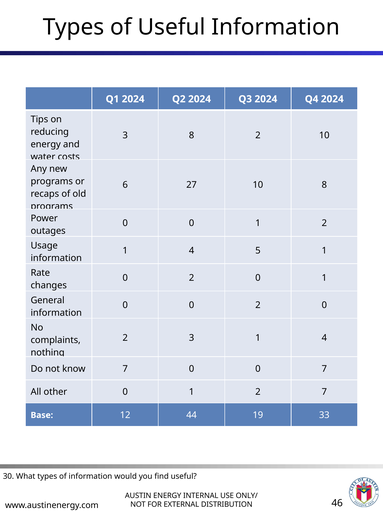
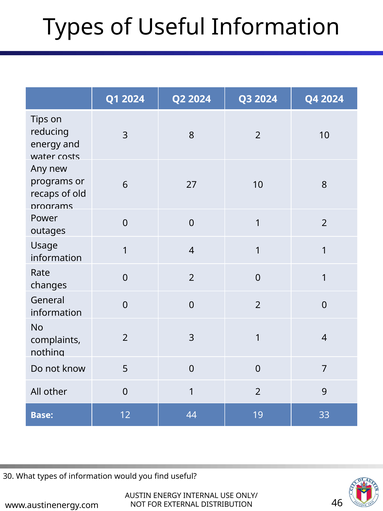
4 5: 5 -> 1
know 7: 7 -> 5
2 7: 7 -> 9
